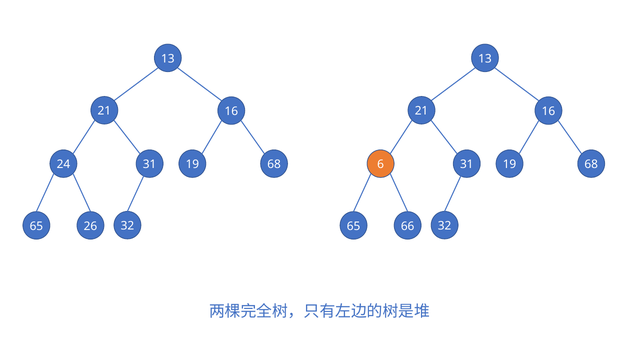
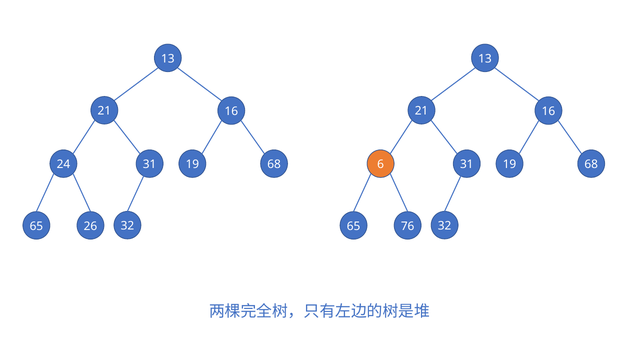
66: 66 -> 76
